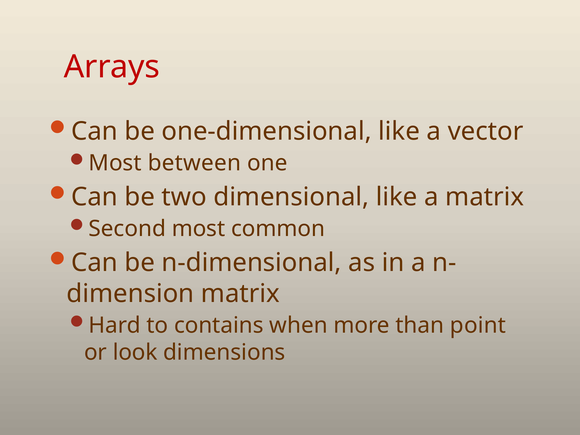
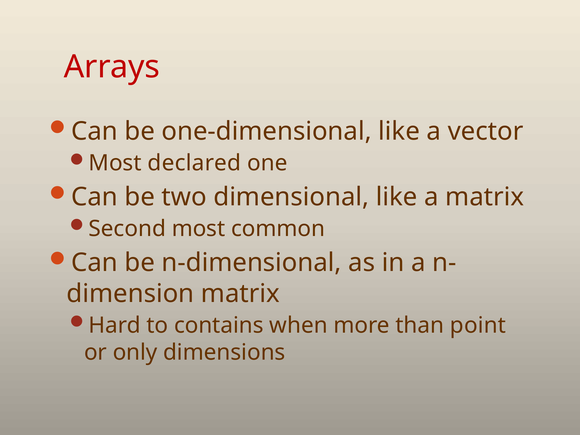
between: between -> declared
look: look -> only
